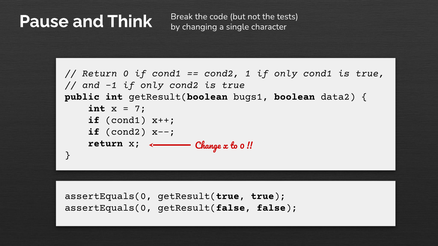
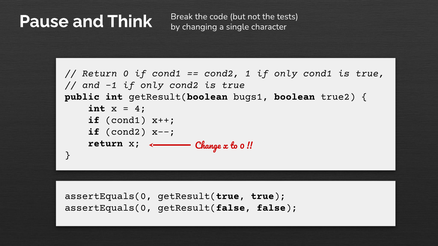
data2: data2 -> true2
7: 7 -> 4
